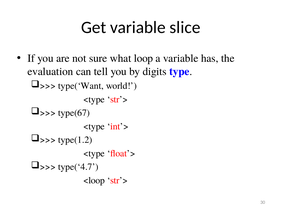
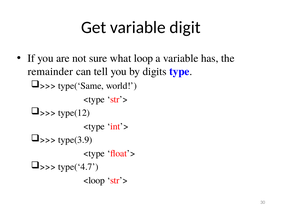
slice: slice -> digit
evaluation: evaluation -> remainder
type(‘Want: type(‘Want -> type(‘Same
type(67: type(67 -> type(12
type(1.2: type(1.2 -> type(3.9
